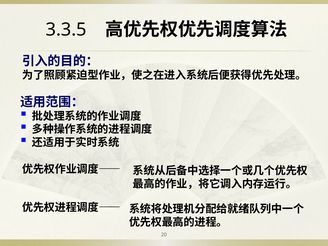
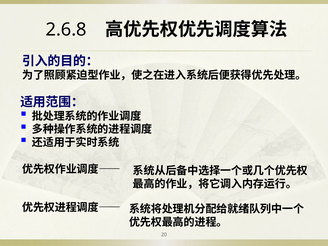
3.3.5: 3.3.5 -> 2.6.8
